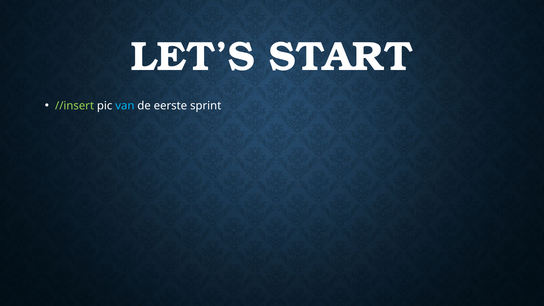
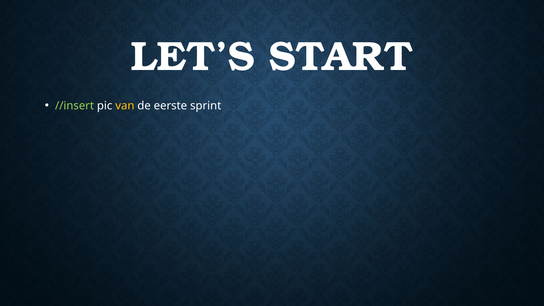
van colour: light blue -> yellow
